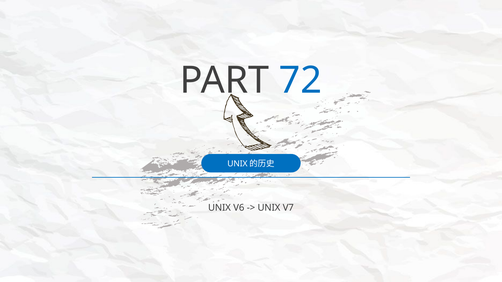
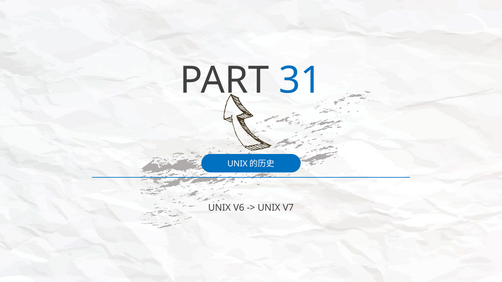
72: 72 -> 31
